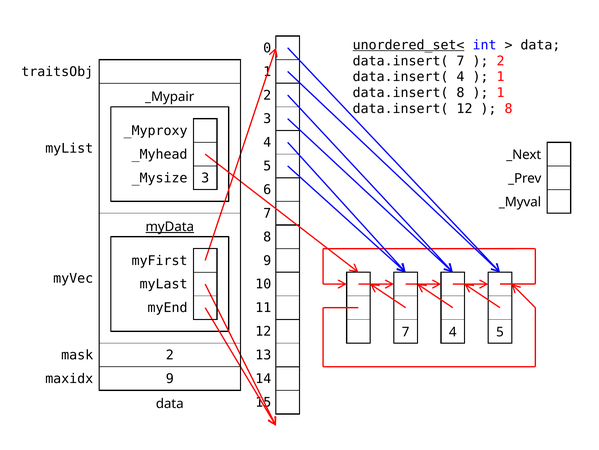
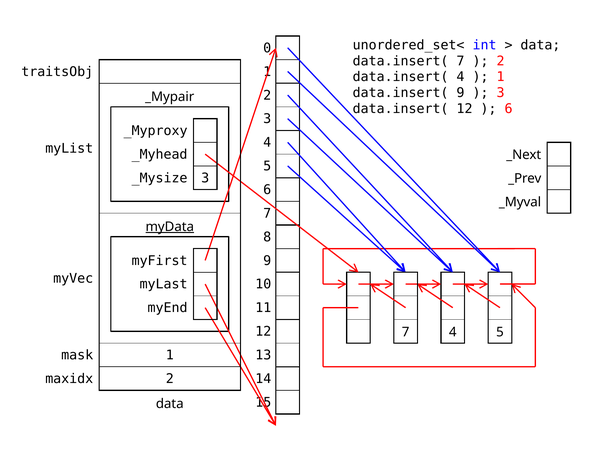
unordered_set< underline: present -> none
data.insert( 8: 8 -> 9
1 at (501, 93): 1 -> 3
8 at (509, 109): 8 -> 6
mask 2: 2 -> 1
maxidx 9: 9 -> 2
